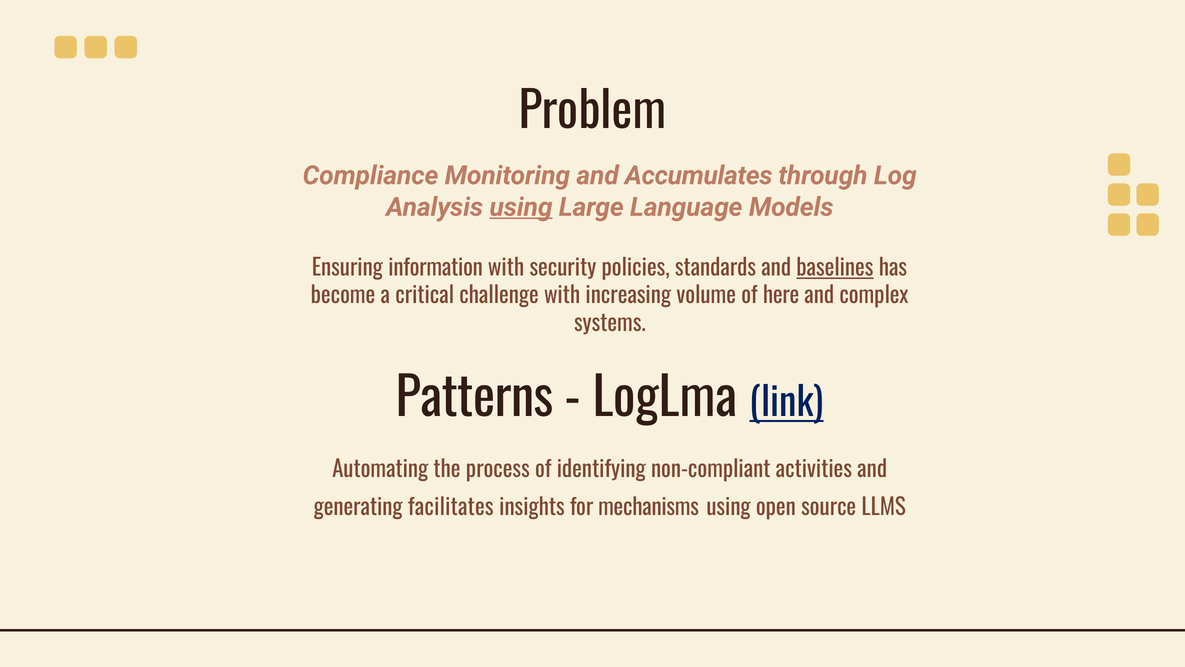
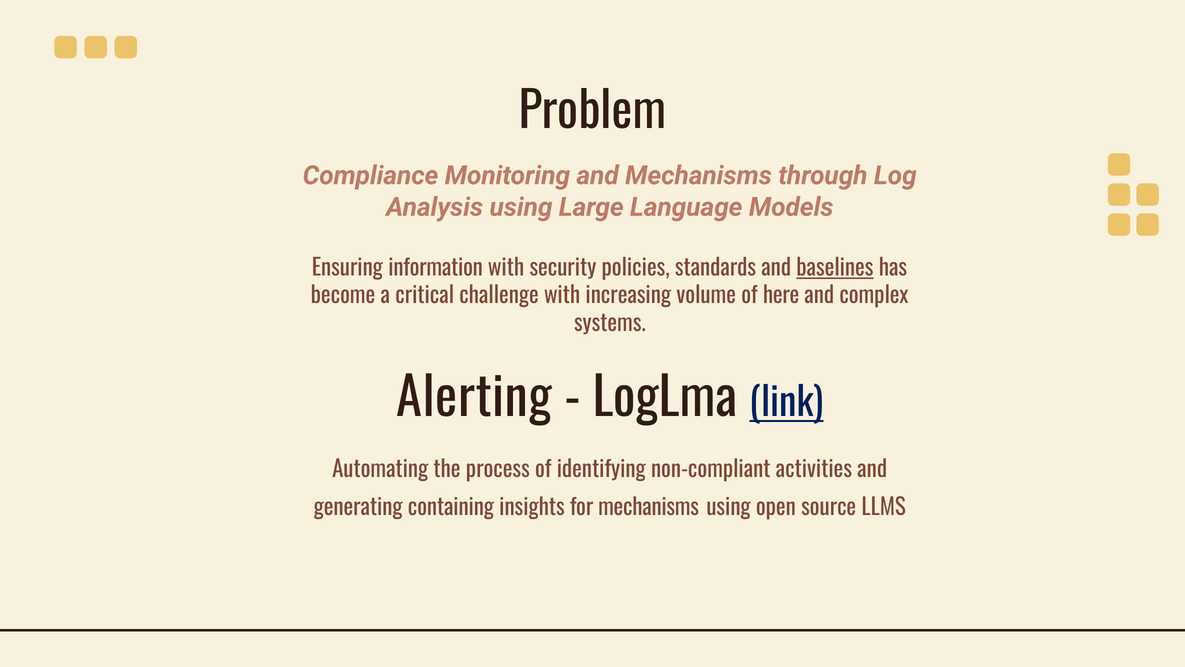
and Accumulates: Accumulates -> Mechanisms
using at (521, 207) underline: present -> none
Patterns: Patterns -> Alerting
facilitates: facilitates -> containing
